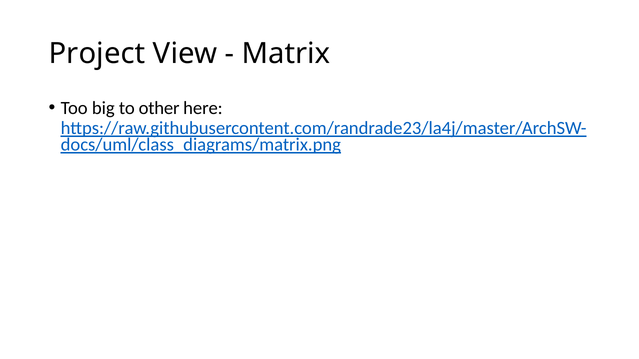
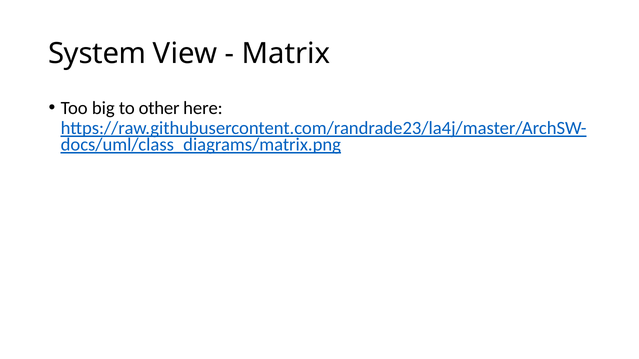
Project: Project -> System
